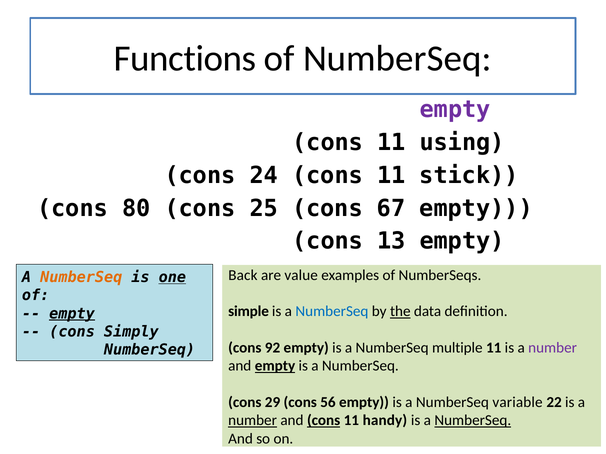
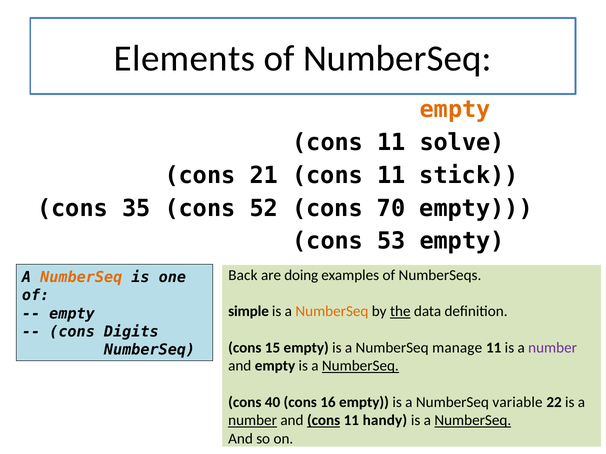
Functions: Functions -> Elements
empty at (455, 110) colour: purple -> orange
using: using -> solve
24: 24 -> 21
80: 80 -> 35
25: 25 -> 52
67: 67 -> 70
13: 13 -> 53
value: value -> doing
one underline: present -> none
NumberSeq at (332, 312) colour: blue -> orange
empty at (72, 314) underline: present -> none
Simply: Simply -> Digits
92: 92 -> 15
multiple: multiple -> manage
empty at (275, 366) underline: present -> none
NumberSeq at (360, 366) underline: none -> present
29: 29 -> 40
56: 56 -> 16
